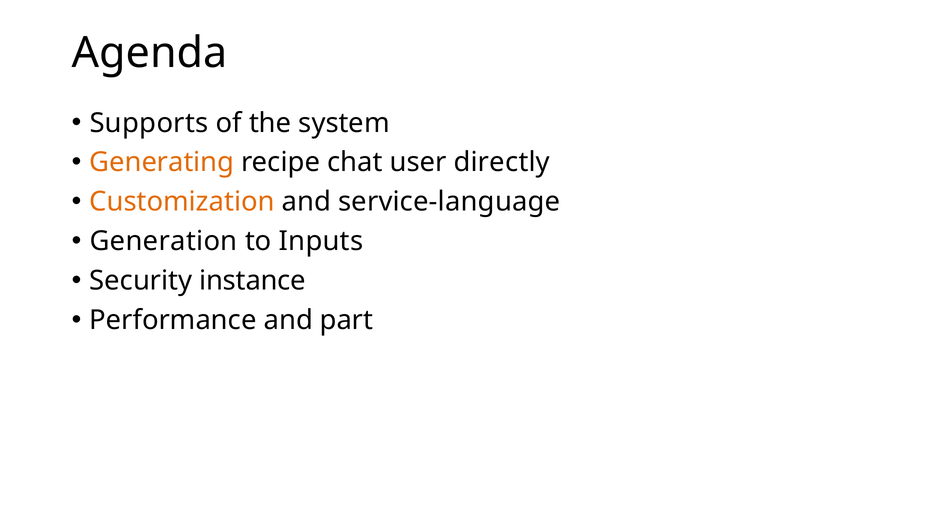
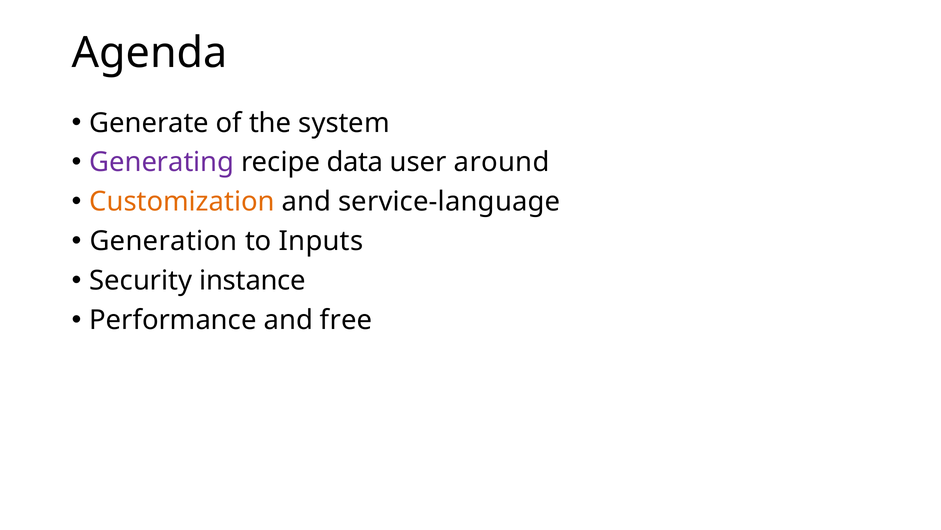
Supports: Supports -> Generate
Generating colour: orange -> purple
chat: chat -> data
directly: directly -> around
part: part -> free
